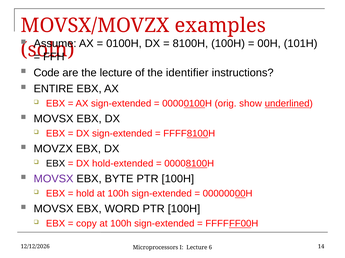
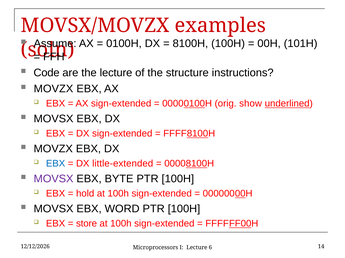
identifier: identifier -> structure
ENTIRE at (54, 89): ENTIRE -> MOVZX
EBX at (56, 164) colour: black -> blue
hold-extended: hold-extended -> little-extended
copy: copy -> store
